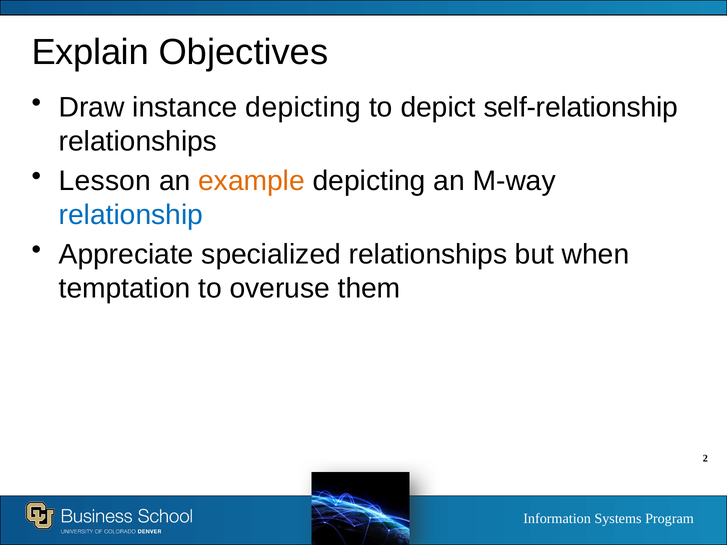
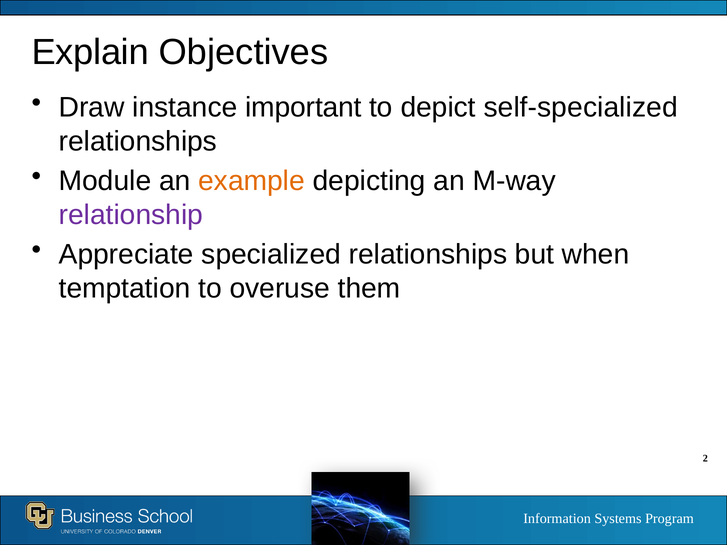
instance depicting: depicting -> important
self-relationship: self-relationship -> self-specialized
Lesson: Lesson -> Module
relationship colour: blue -> purple
